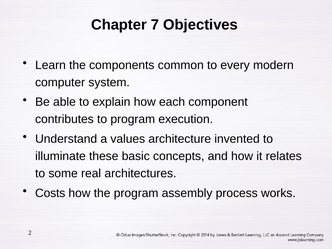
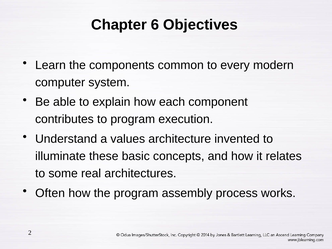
7: 7 -> 6
Costs: Costs -> Often
